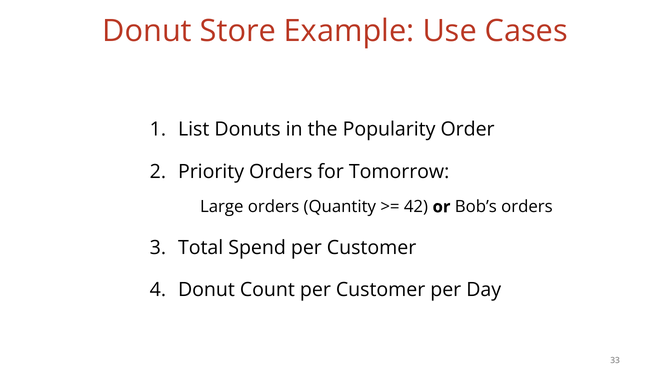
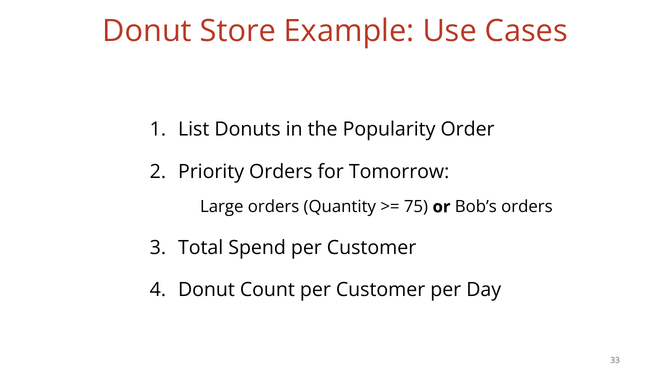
42: 42 -> 75
